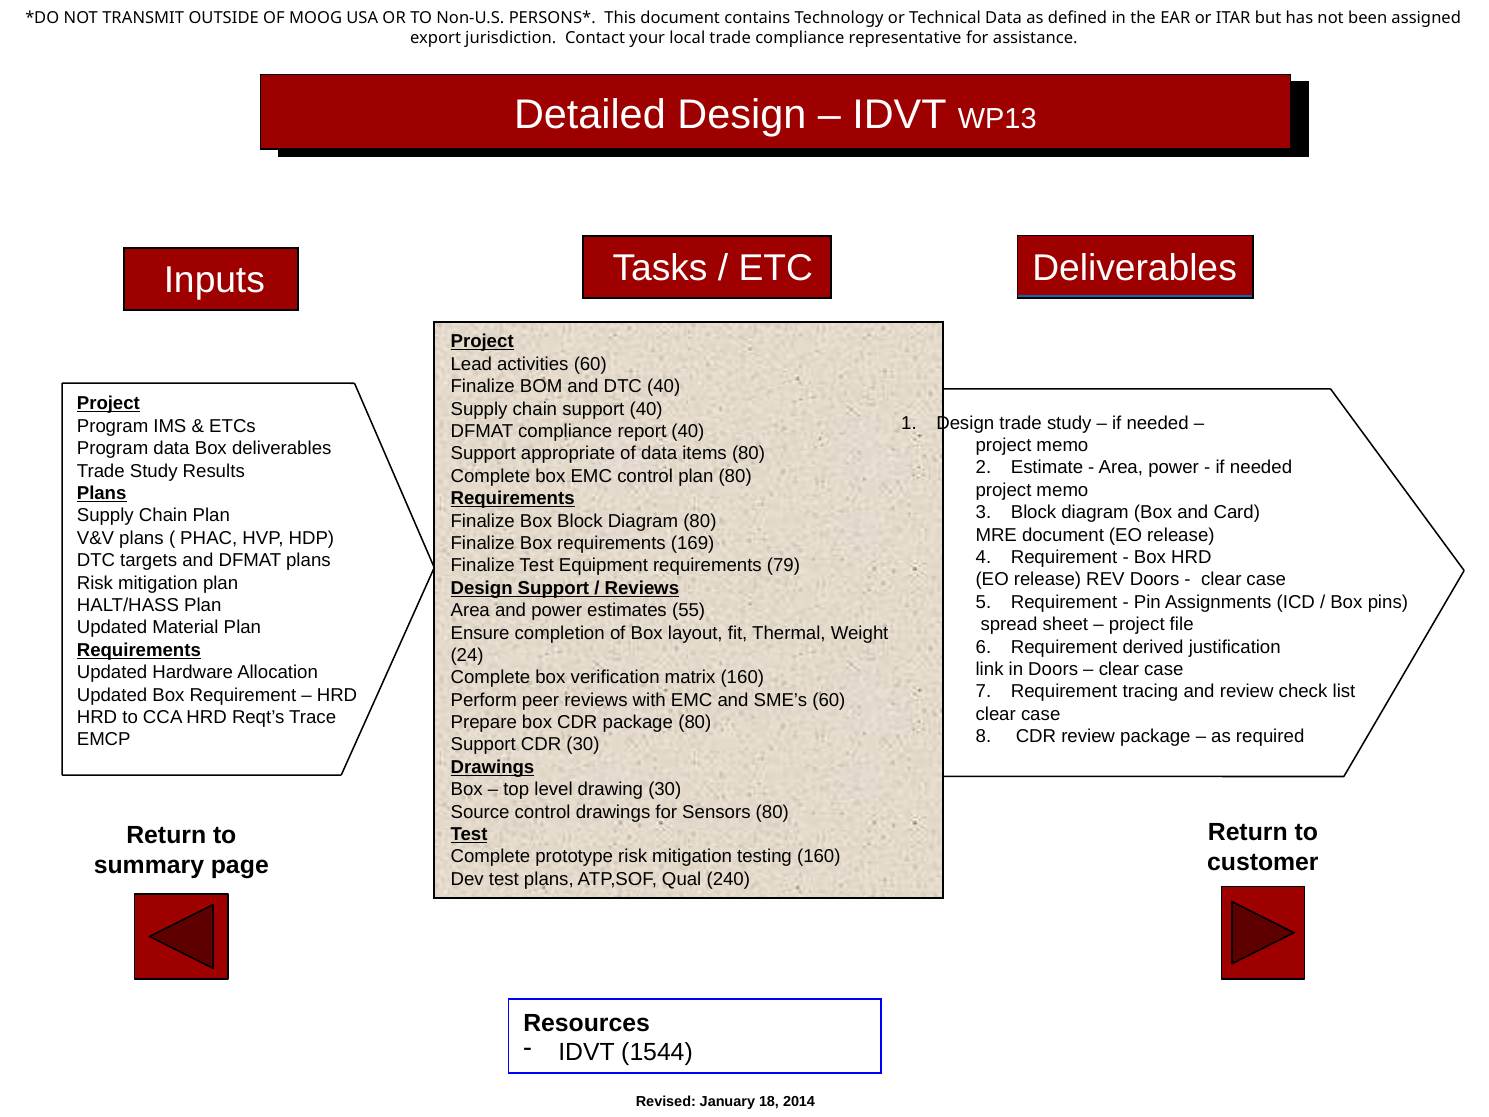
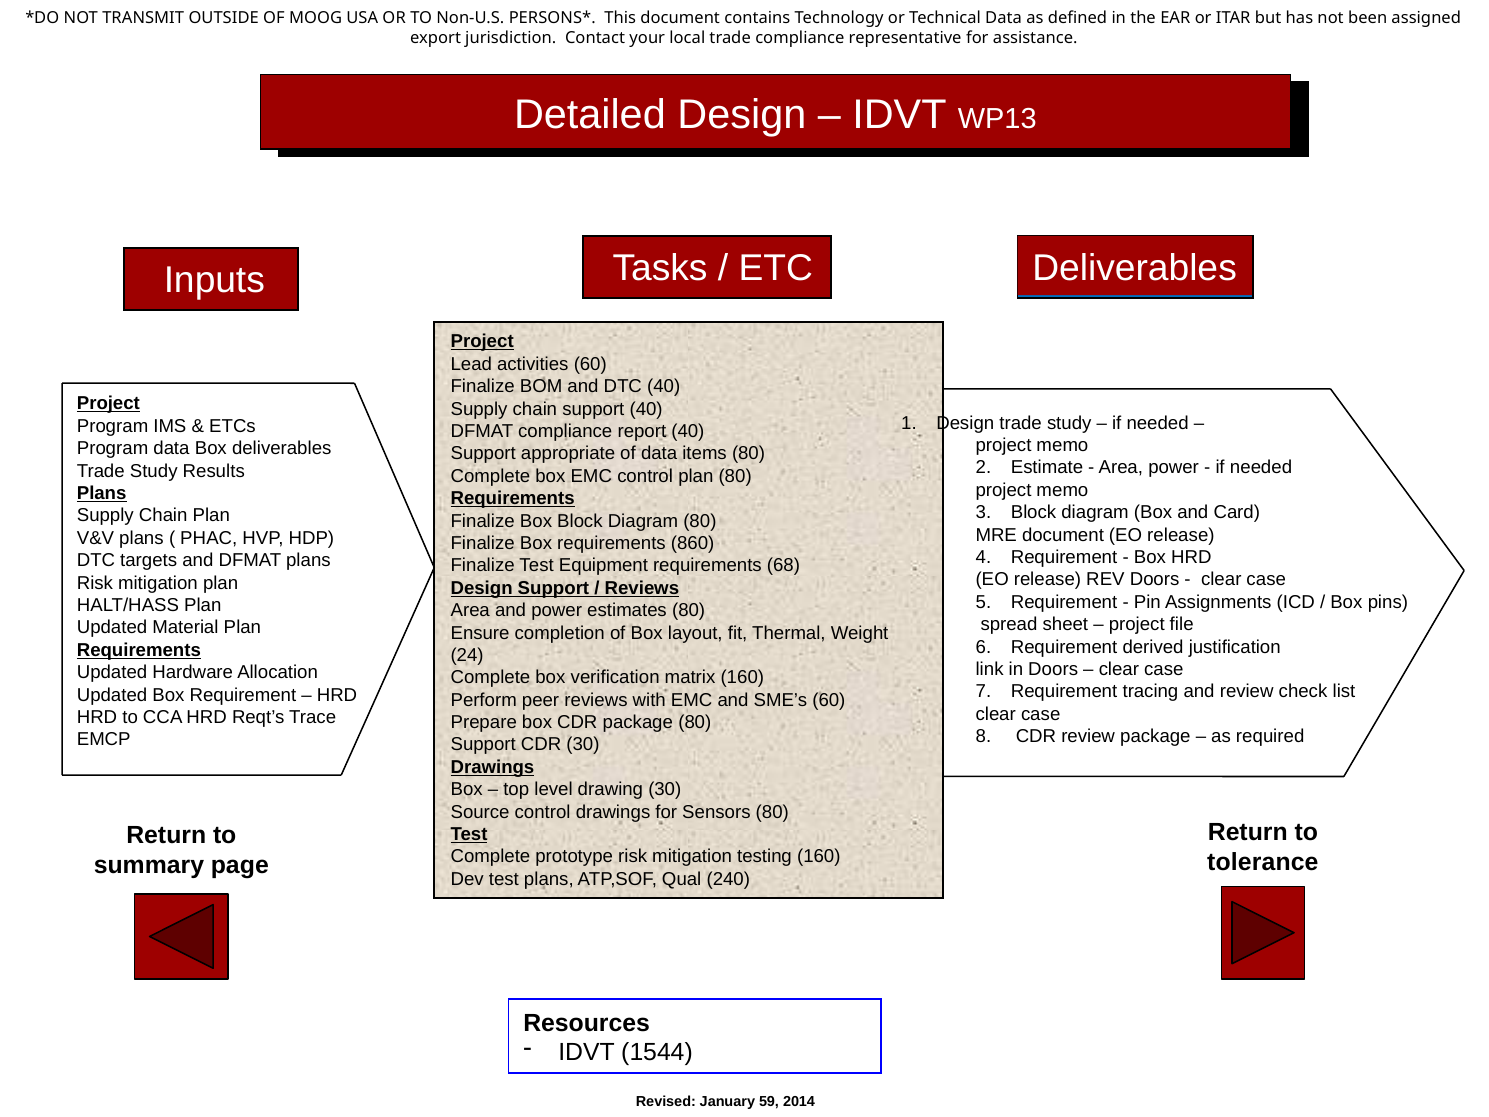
169: 169 -> 860
79: 79 -> 68
estimates 55: 55 -> 80
customer: customer -> tolerance
18: 18 -> 59
